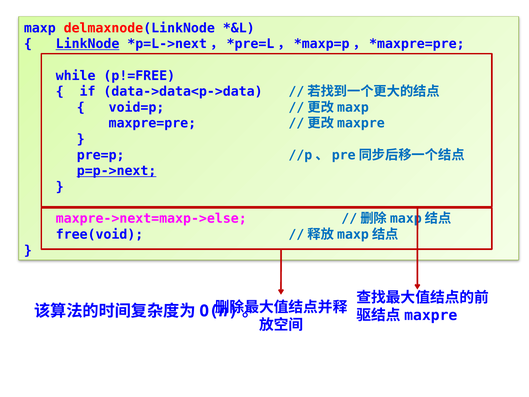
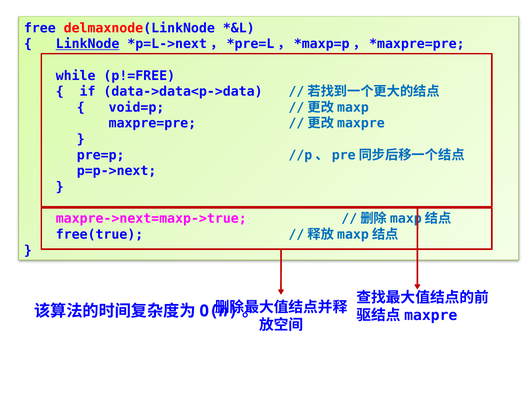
maxp: maxp -> free
p=p->next underline: present -> none
maxpre->next=maxp->else: maxpre->next=maxp->else -> maxpre->next=maxp->true
free(void: free(void -> free(true
